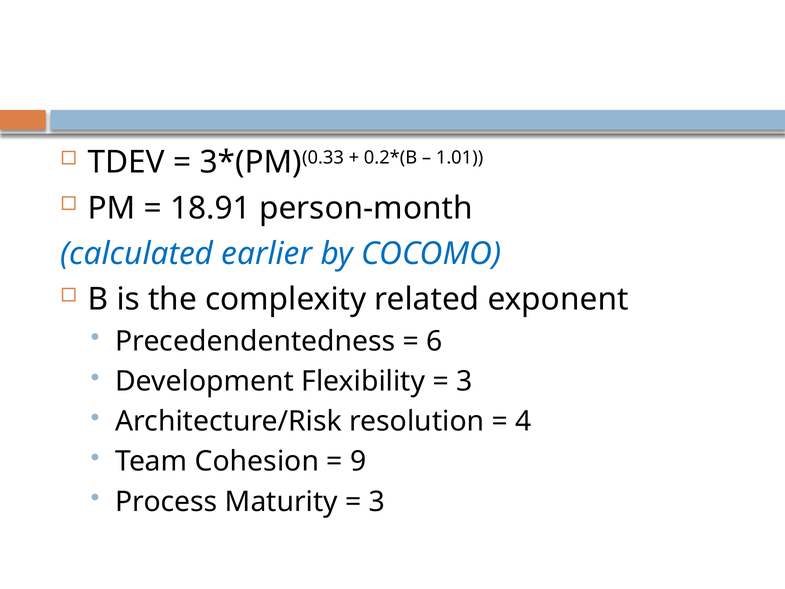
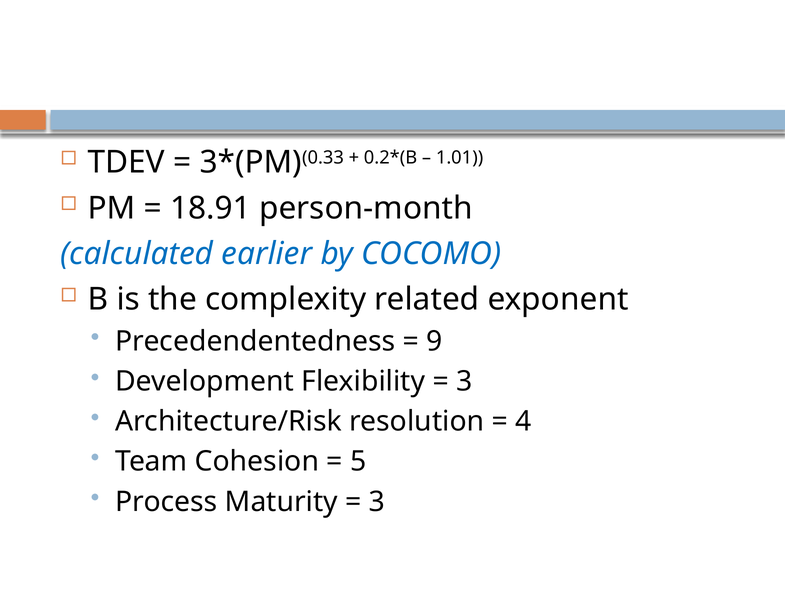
6: 6 -> 9
9: 9 -> 5
